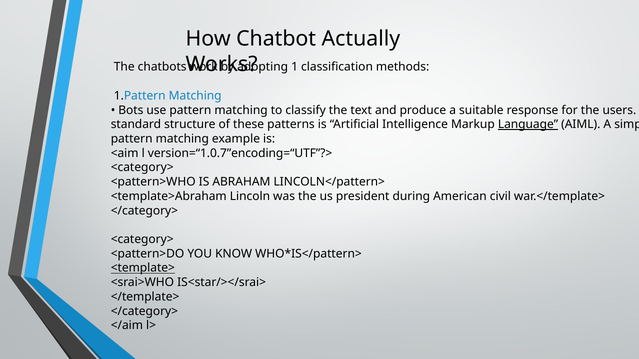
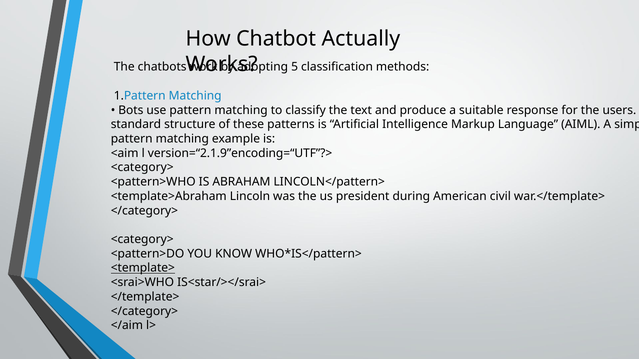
1: 1 -> 5
Language underline: present -> none
version=“1.0.7”encoding=“UTF”?>: version=“1.0.7”encoding=“UTF”?> -> version=“2.1.9”encoding=“UTF”?>
